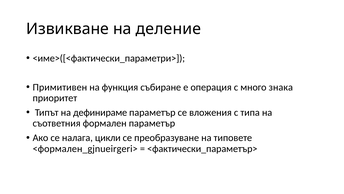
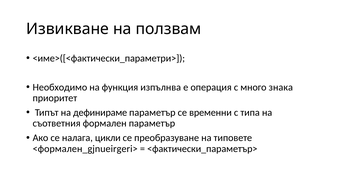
деление: деление -> ползвам
Примитивен: Примитивен -> Необходимо
събиране: събиране -> изпълнва
вложения: вложения -> временни
